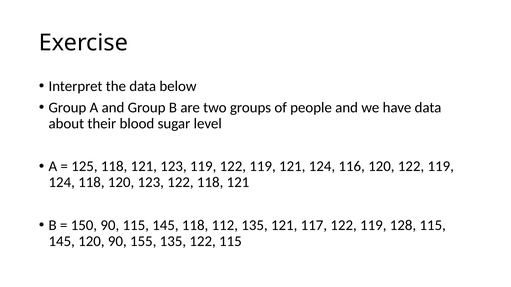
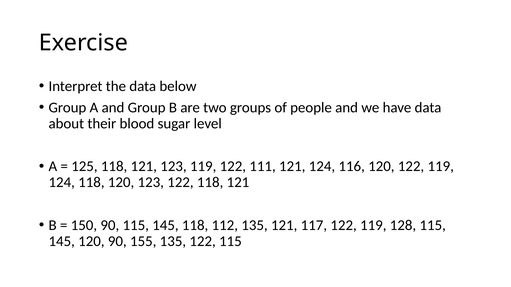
119 122 119: 119 -> 111
